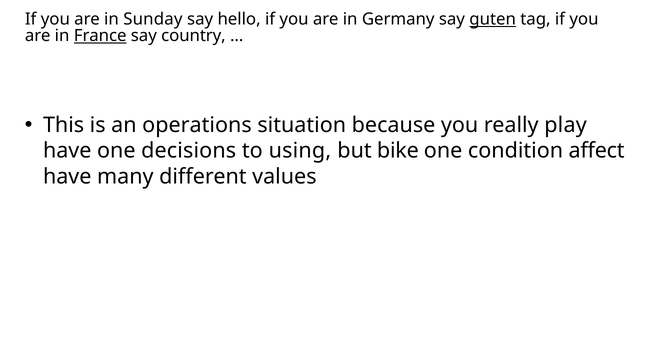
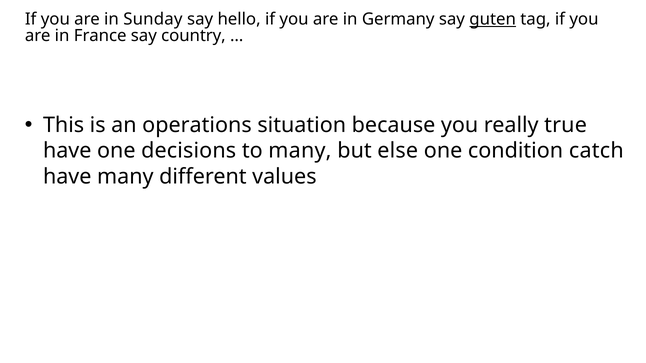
France underline: present -> none
play: play -> true
to using: using -> many
bike: bike -> else
affect: affect -> catch
